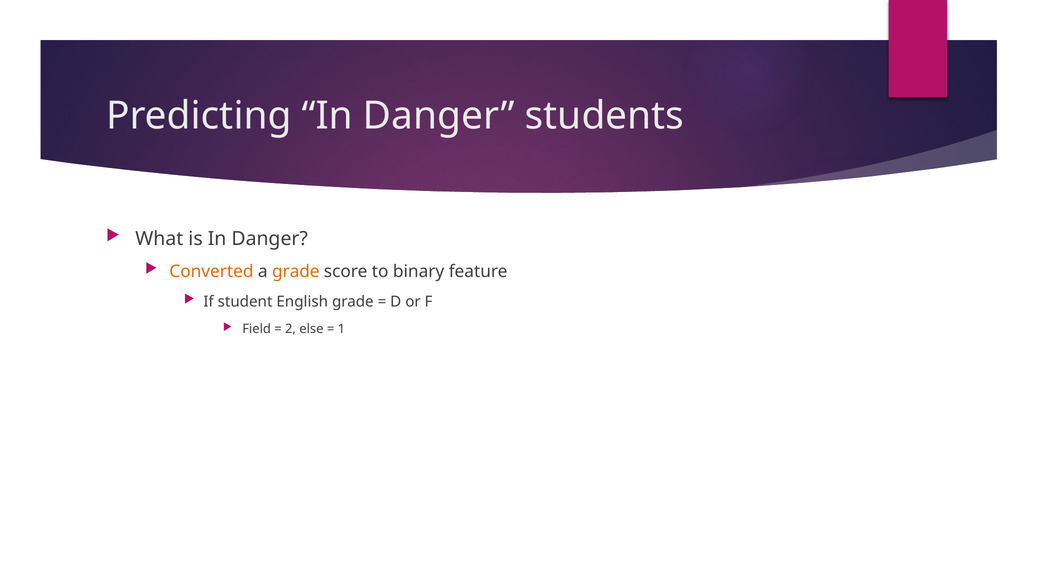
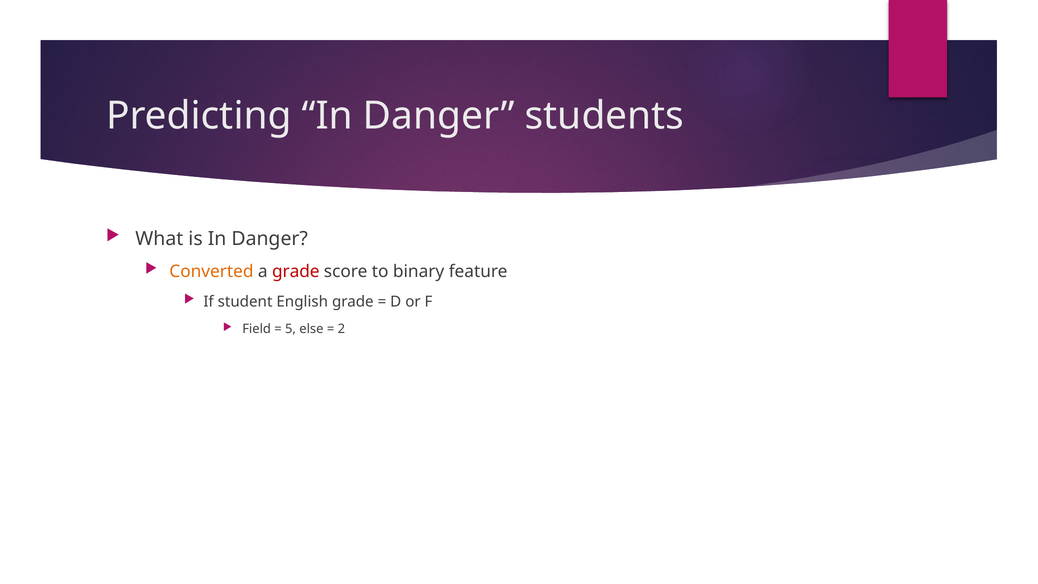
grade at (296, 271) colour: orange -> red
2: 2 -> 5
1: 1 -> 2
